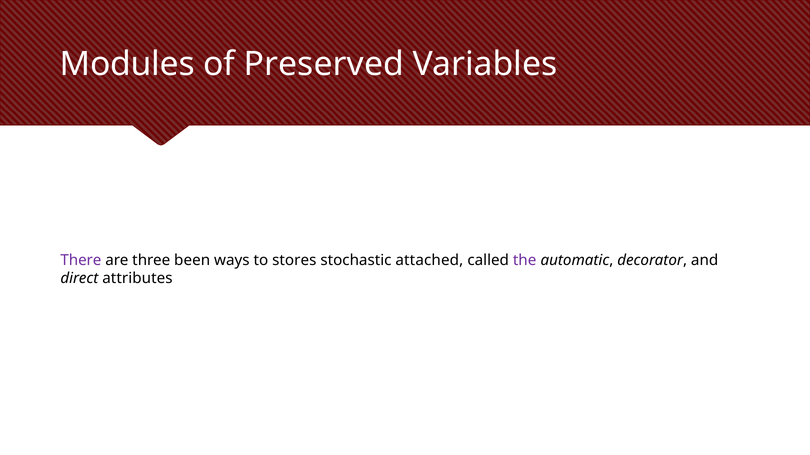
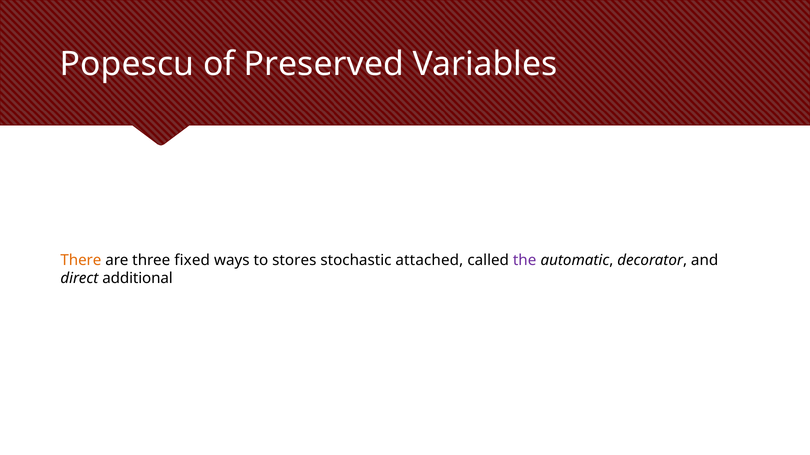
Modules: Modules -> Popescu
There colour: purple -> orange
been: been -> fixed
attributes: attributes -> additional
